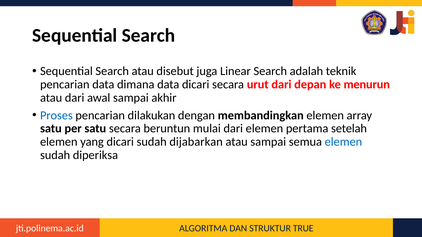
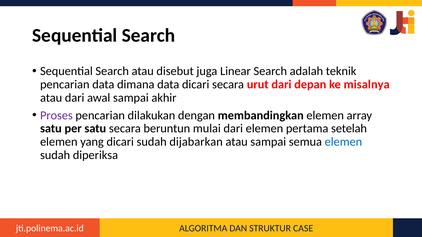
menurun: menurun -> misalnya
Proses colour: blue -> purple
TRUE: TRUE -> CASE
